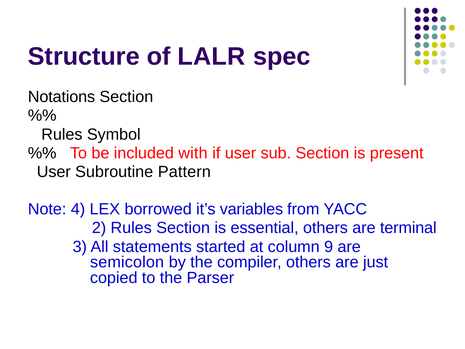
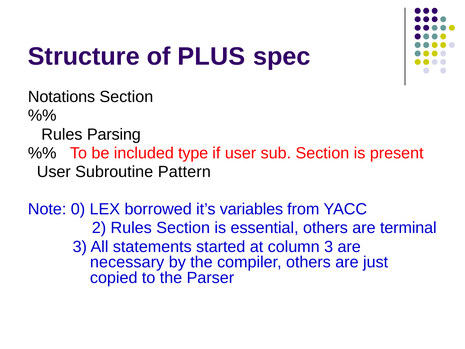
LALR: LALR -> PLUS
Symbol: Symbol -> Parsing
with: with -> type
4: 4 -> 0
column 9: 9 -> 3
semicolon: semicolon -> necessary
